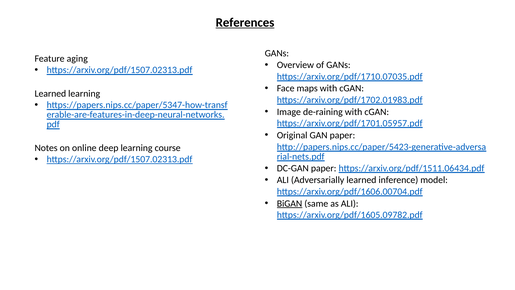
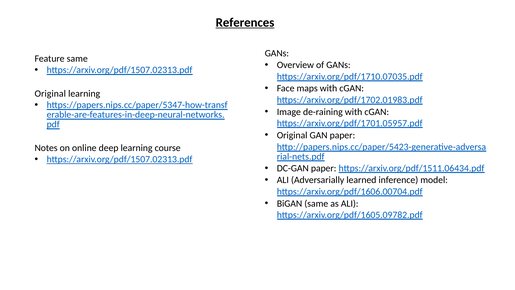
Feature aging: aging -> same
Learned at (50, 93): Learned -> Original
BiGAN underline: present -> none
